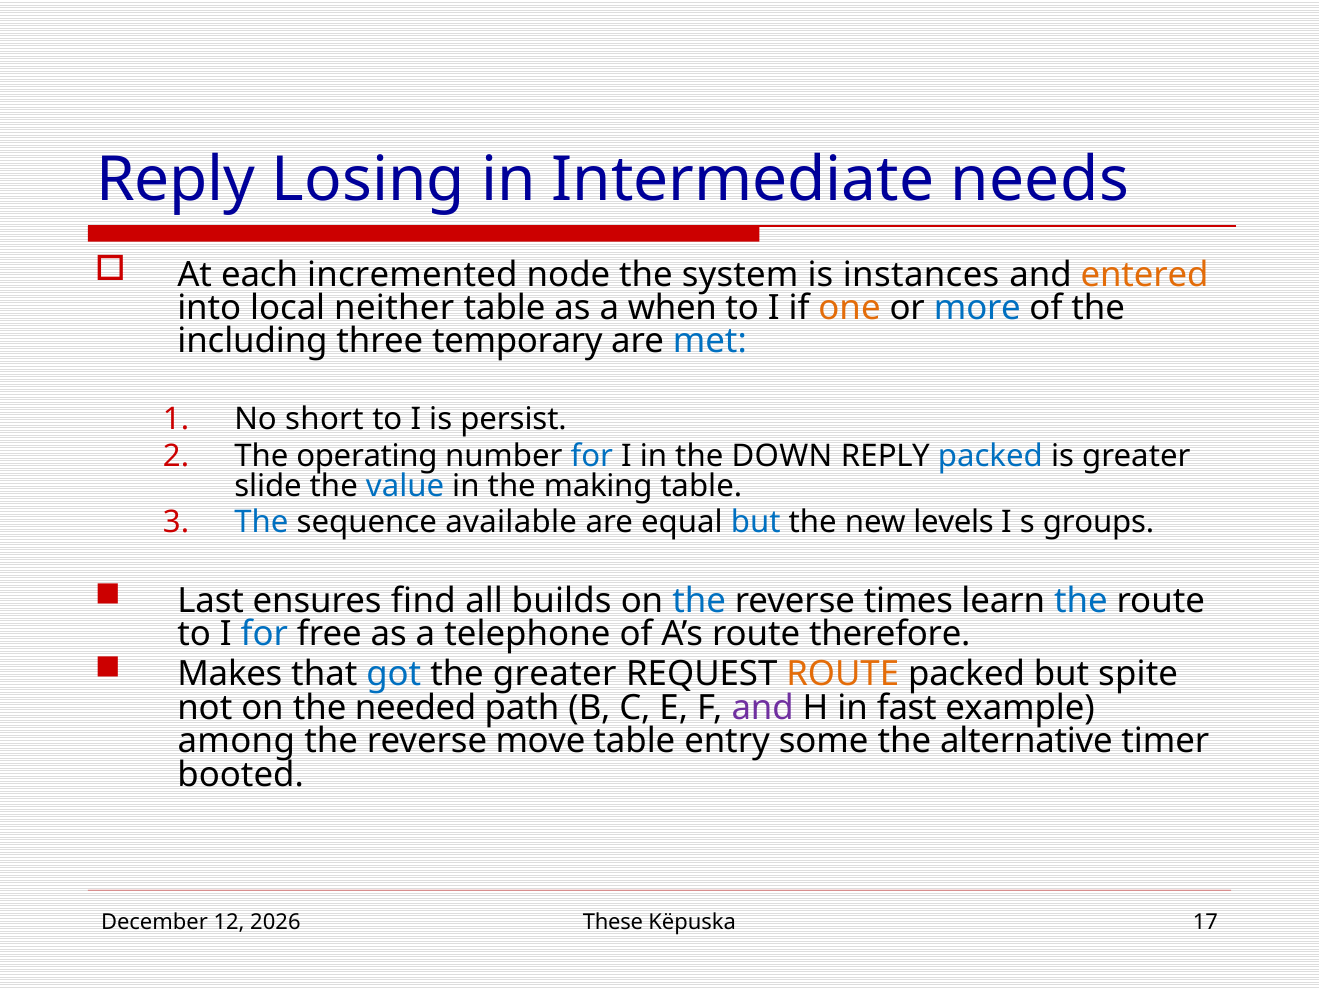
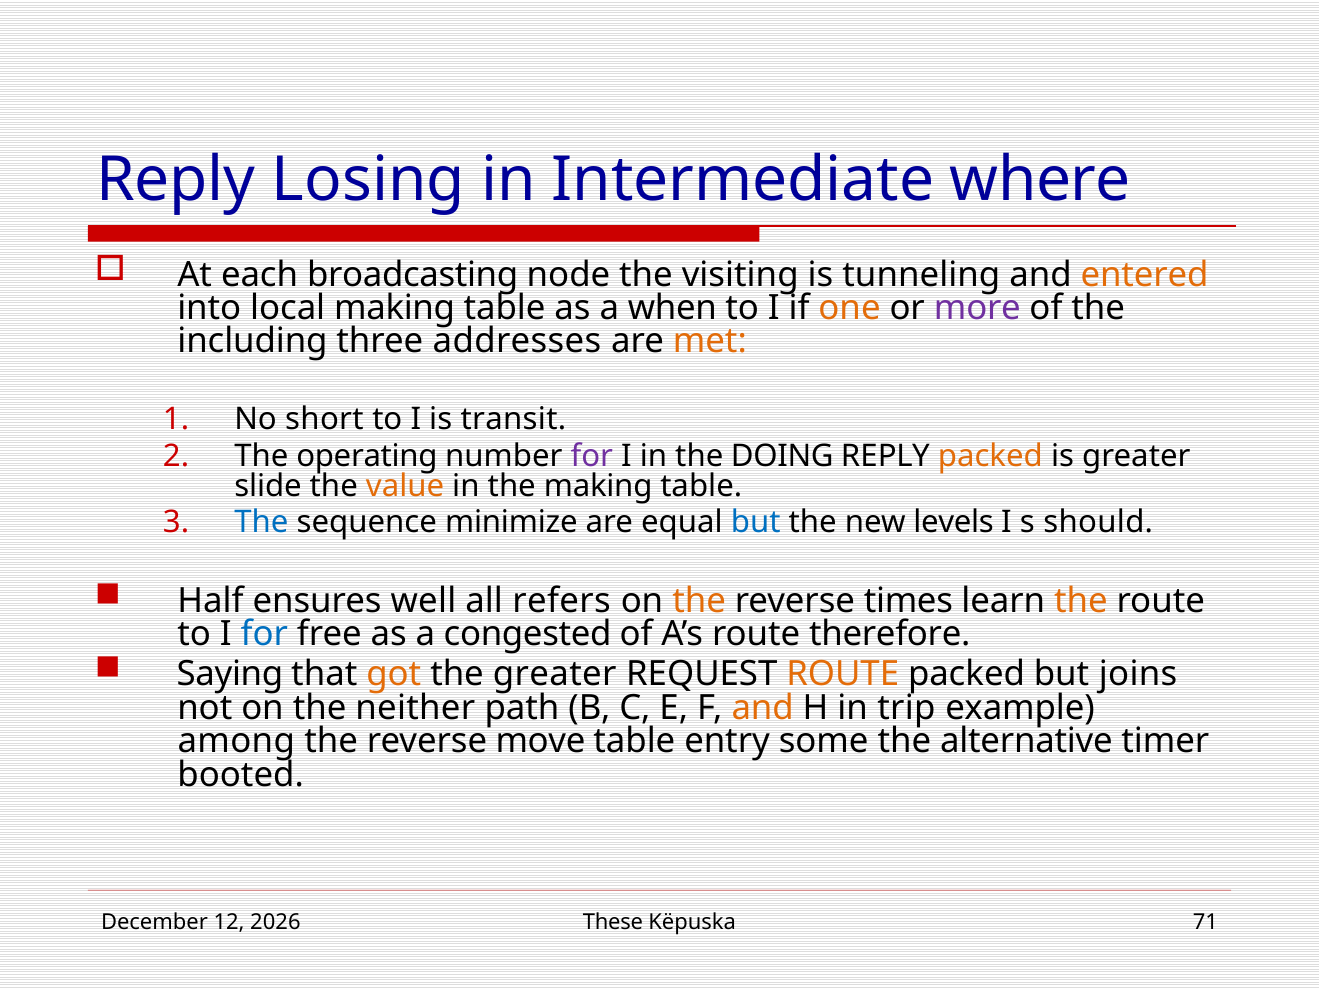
needs: needs -> where
incremented: incremented -> broadcasting
system: system -> visiting
instances: instances -> tunneling
local neither: neither -> making
more colour: blue -> purple
temporary: temporary -> addresses
met colour: blue -> orange
persist: persist -> transit
for at (592, 456) colour: blue -> purple
DOWN: DOWN -> DOING
packed at (990, 456) colour: blue -> orange
value colour: blue -> orange
available: available -> minimize
groups: groups -> should
Last: Last -> Half
find: find -> well
builds: builds -> refers
the at (699, 601) colour: blue -> orange
the at (1081, 601) colour: blue -> orange
telephone: telephone -> congested
Makes: Makes -> Saying
got colour: blue -> orange
spite: spite -> joins
needed: needed -> neither
and at (763, 708) colour: purple -> orange
fast: fast -> trip
17: 17 -> 71
